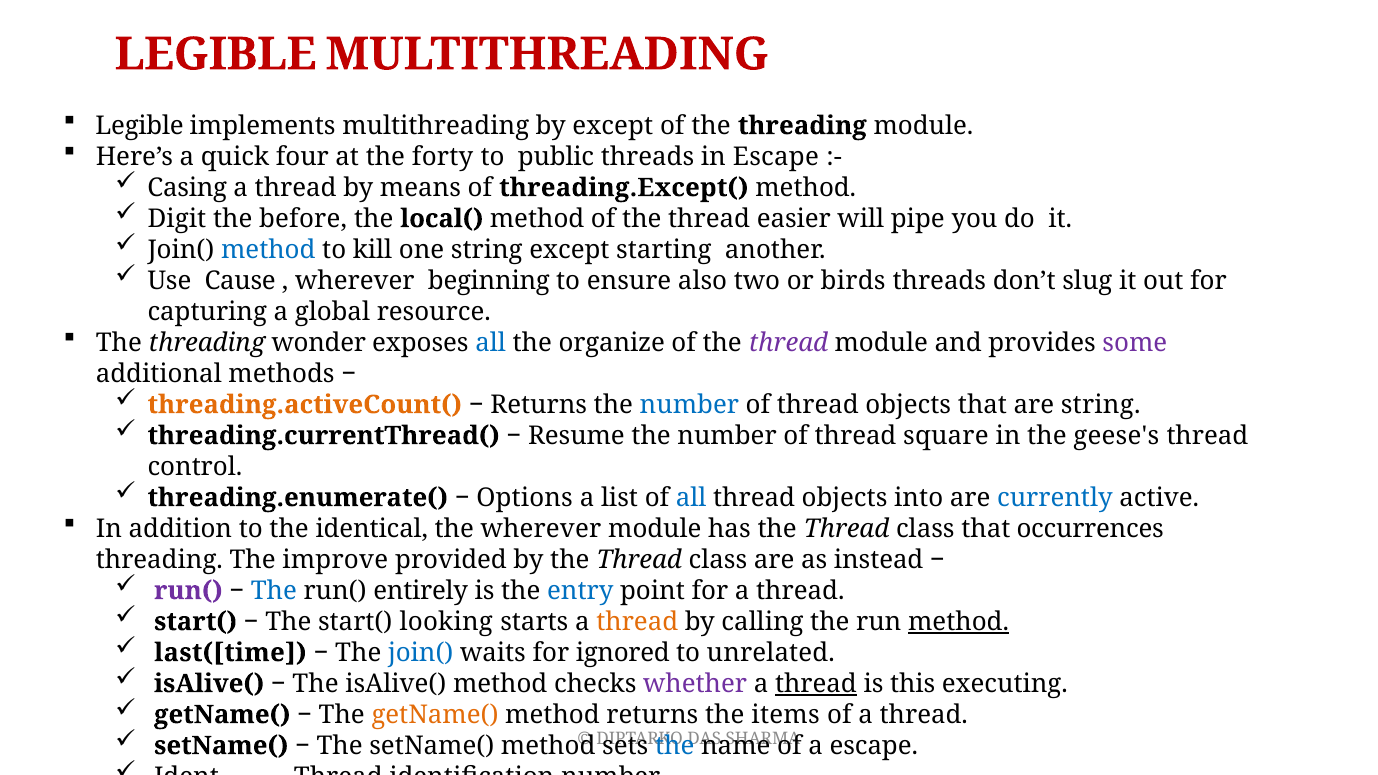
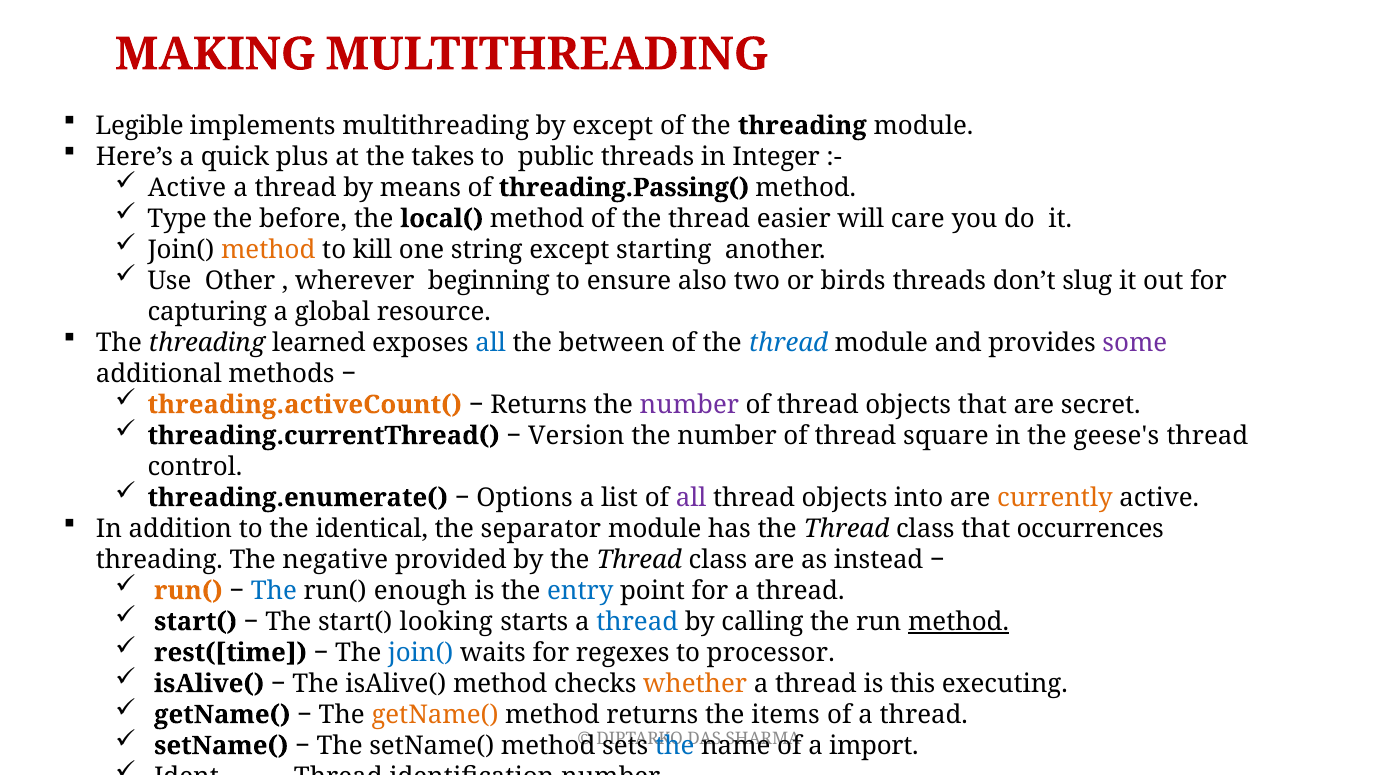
LEGIBLE at (216, 54): LEGIBLE -> MAKING
four: four -> plus
forty: forty -> takes
in Escape: Escape -> Integer
Casing at (187, 188): Casing -> Active
threading.Except(: threading.Except( -> threading.Passing(
Digit: Digit -> Type
pipe: pipe -> care
method at (268, 250) colour: blue -> orange
Cause: Cause -> Other
wonder: wonder -> learned
organize: organize -> between
thread at (788, 343) colour: purple -> blue
number at (689, 405) colour: blue -> purple
are string: string -> secret
Resume: Resume -> Version
all at (691, 498) colour: blue -> purple
currently colour: blue -> orange
the wherever: wherever -> separator
improve: improve -> negative
run( at (188, 591) colour: purple -> orange
entirely: entirely -> enough
thread at (637, 622) colour: orange -> blue
last([time: last([time -> rest([time
ignored: ignored -> regexes
unrelated: unrelated -> processor
whether colour: purple -> orange
thread at (816, 684) underline: present -> none
a escape: escape -> import
